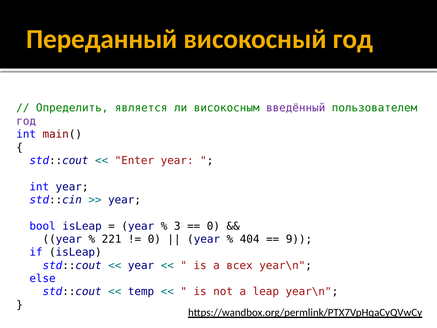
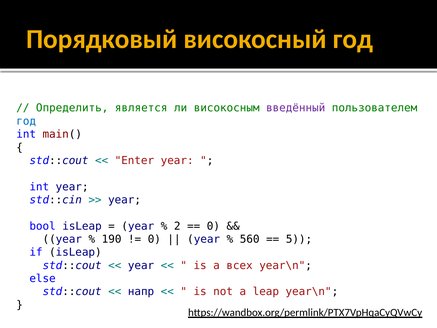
Переданный: Переданный -> Порядковый
год at (26, 121) colour: purple -> blue
3: 3 -> 2
221: 221 -> 190
404: 404 -> 560
9: 9 -> 5
temp: temp -> напр
